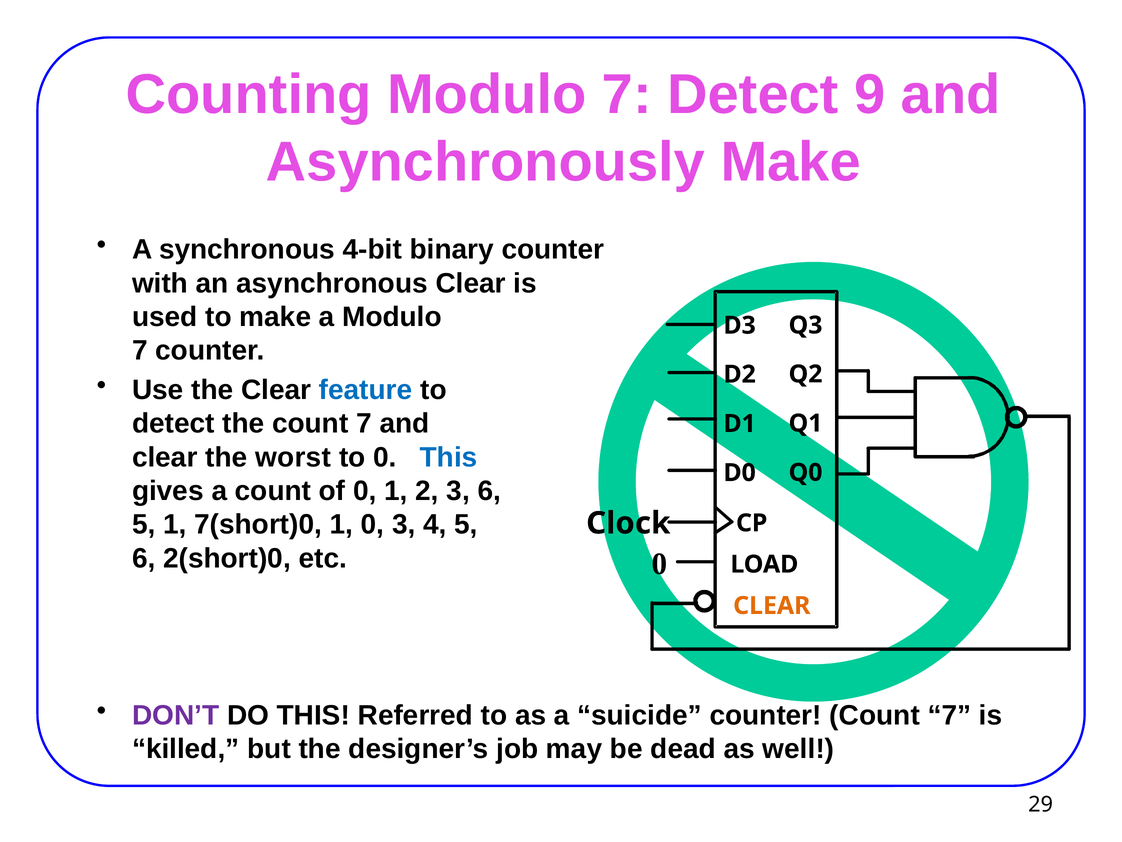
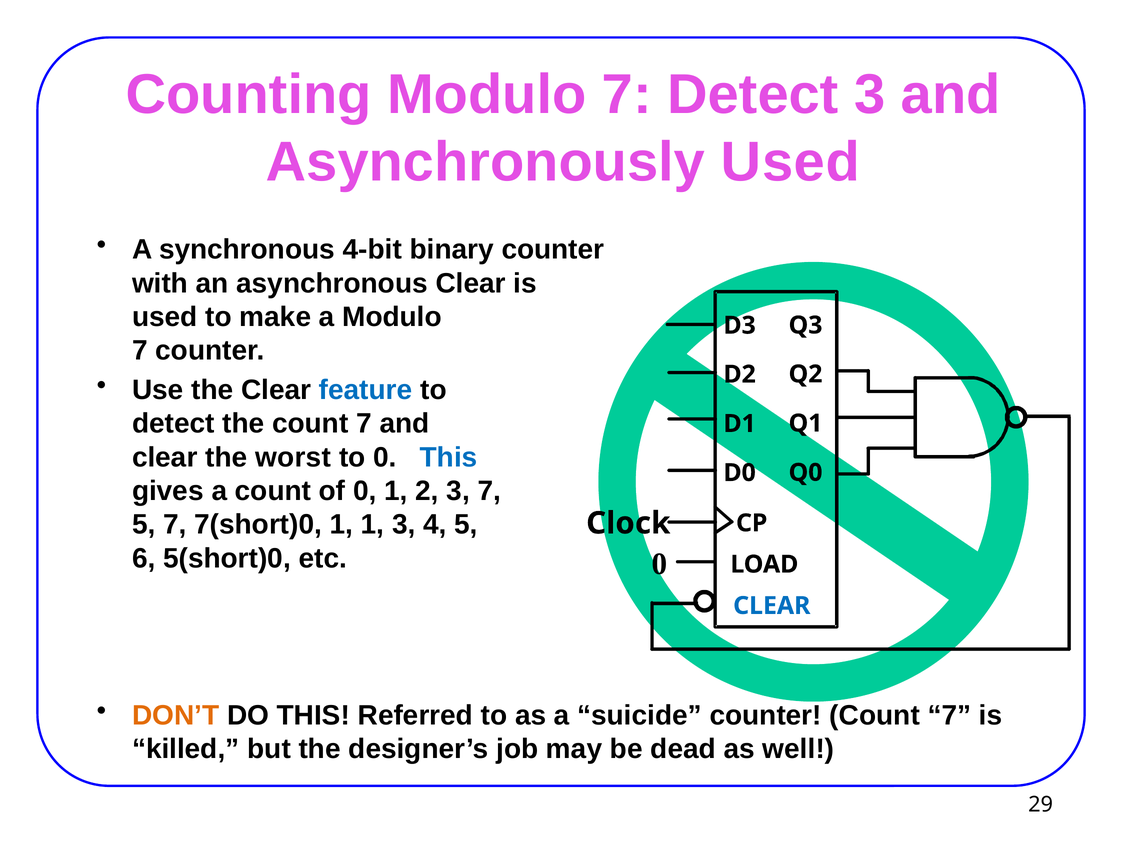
Detect 9: 9 -> 3
Asynchronously Make: Make -> Used
3 6: 6 -> 7
5 1: 1 -> 7
1 0: 0 -> 1
2(short)0: 2(short)0 -> 5(short)0
CLEAR at (772, 605) colour: orange -> blue
DON’T colour: purple -> orange
